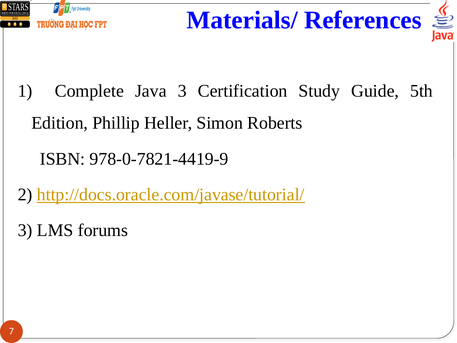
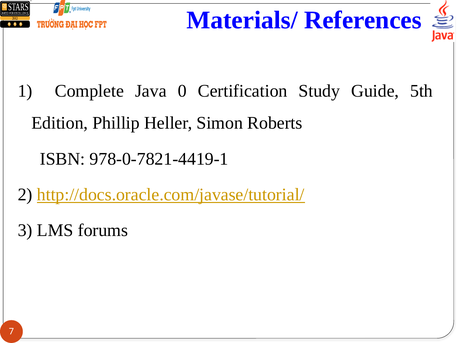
Java 3: 3 -> 0
978-0-7821-4419-9: 978-0-7821-4419-9 -> 978-0-7821-4419-1
